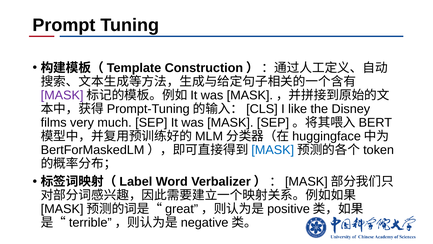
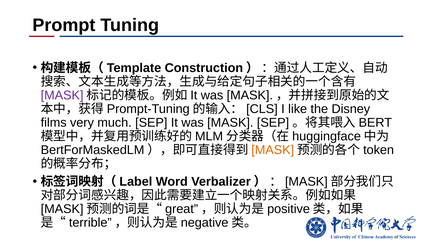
MASK at (273, 150) colour: blue -> orange
